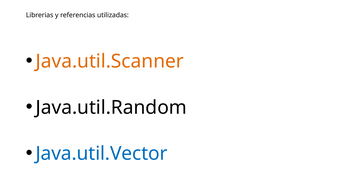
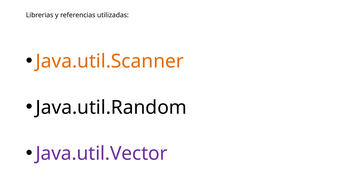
Java.util.Vector colour: blue -> purple
